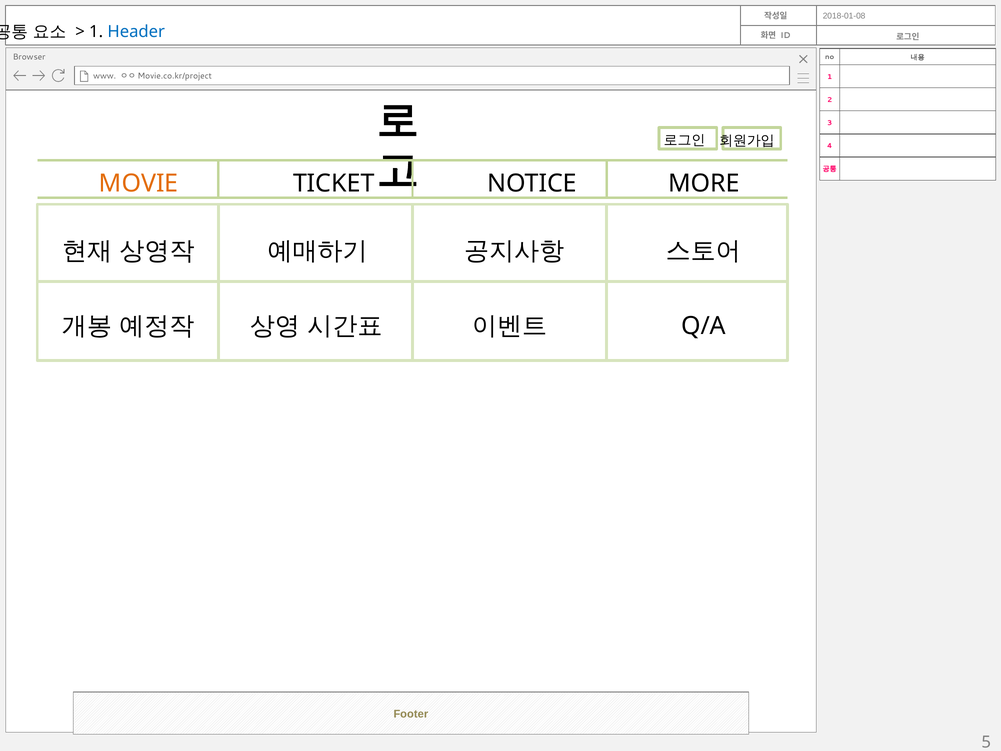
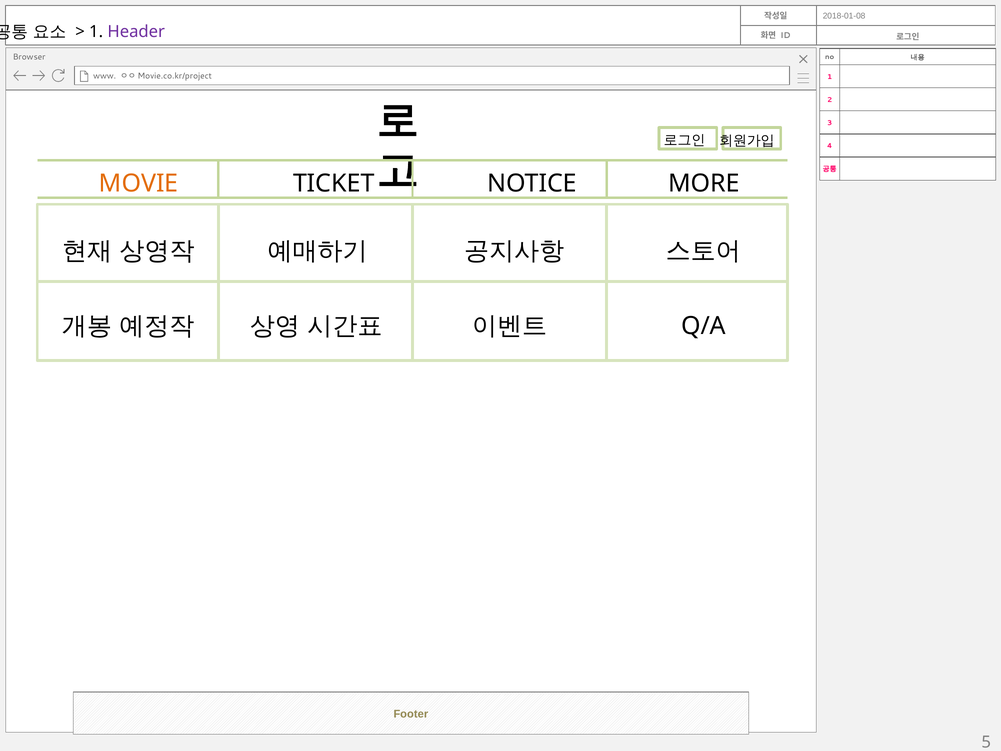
Header colour: blue -> purple
